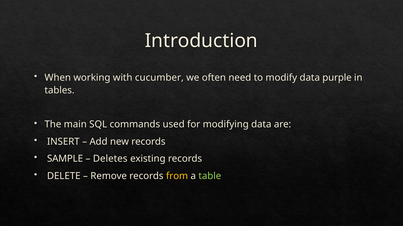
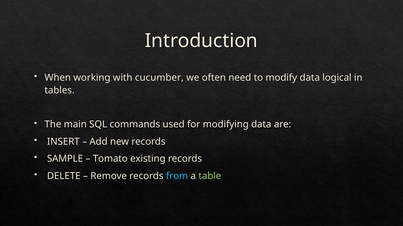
purple: purple -> logical
Deletes: Deletes -> Tomato
from colour: yellow -> light blue
